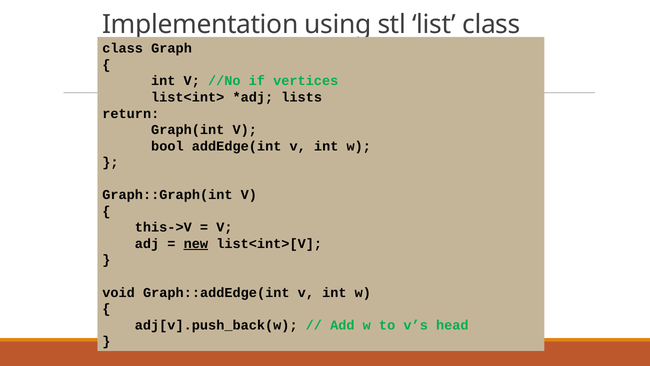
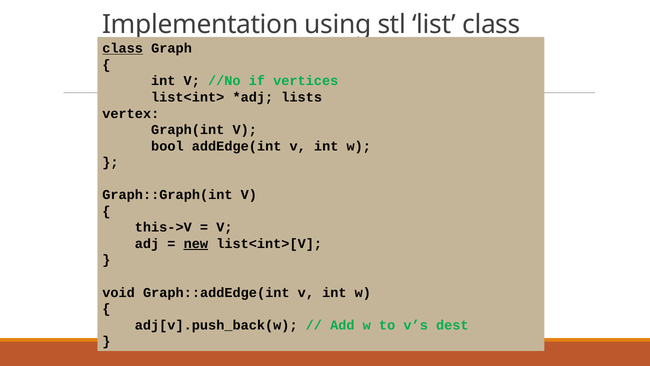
class at (123, 48) underline: none -> present
return: return -> vertex
head: head -> dest
